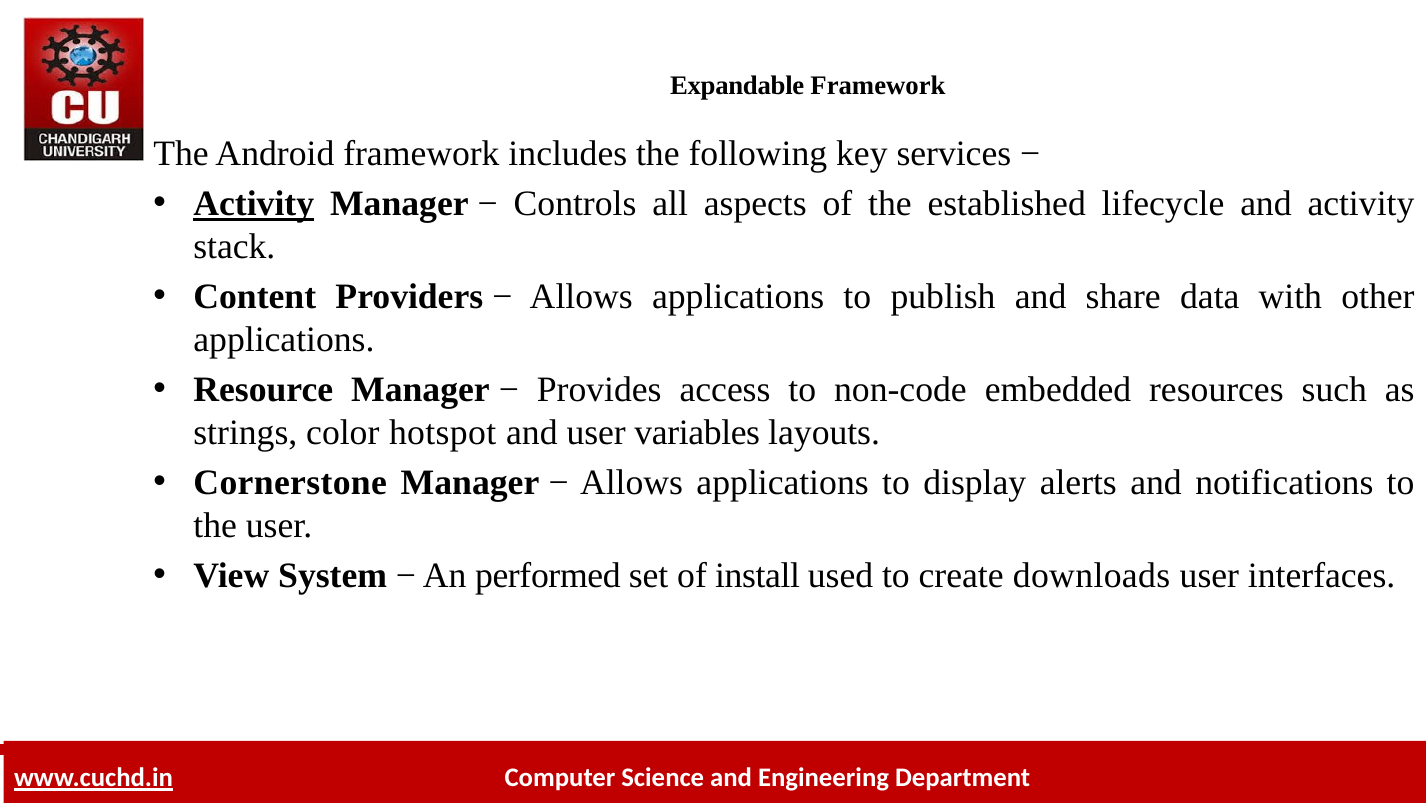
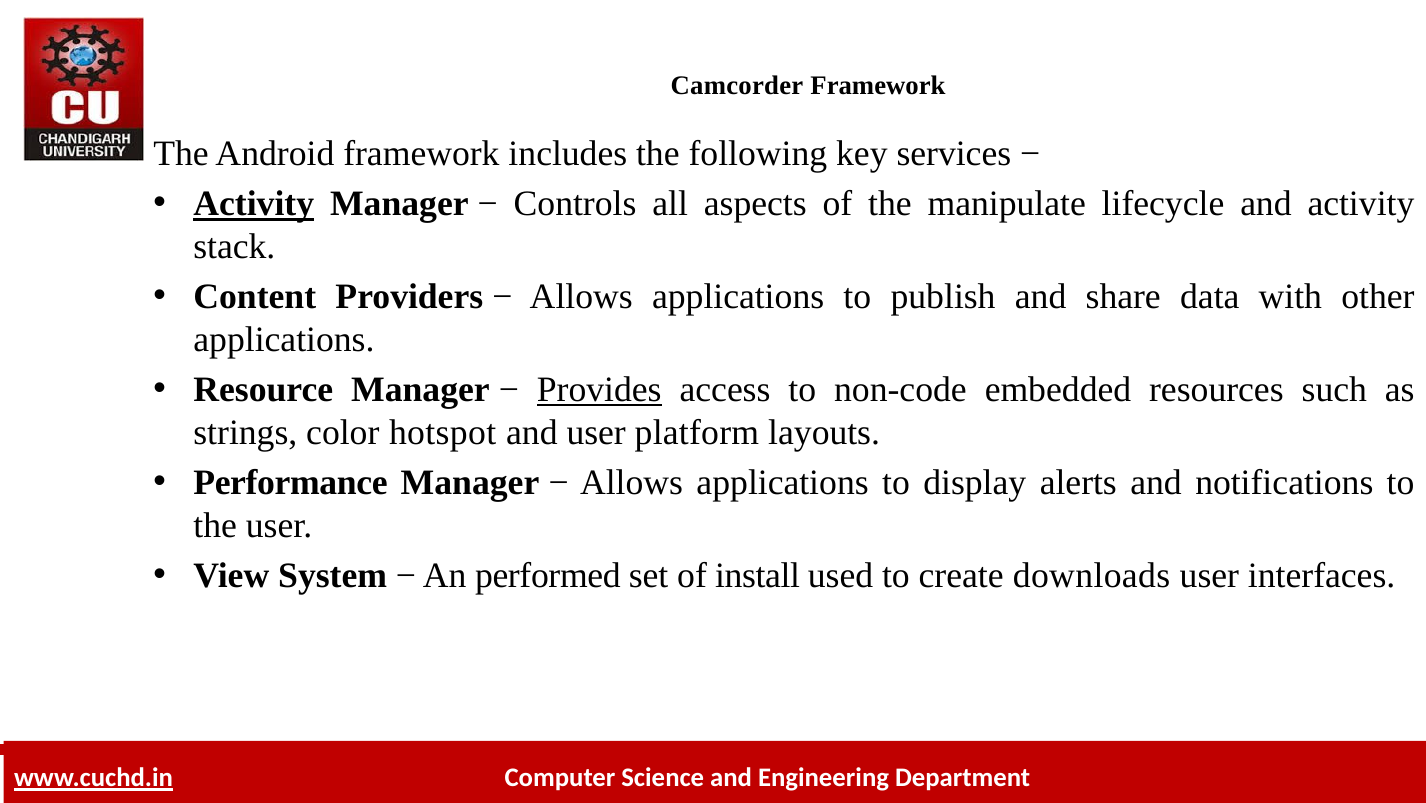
Expandable: Expandable -> Camcorder
established: established -> manipulate
Provides underline: none -> present
variables: variables -> platform
Cornerstone: Cornerstone -> Performance
